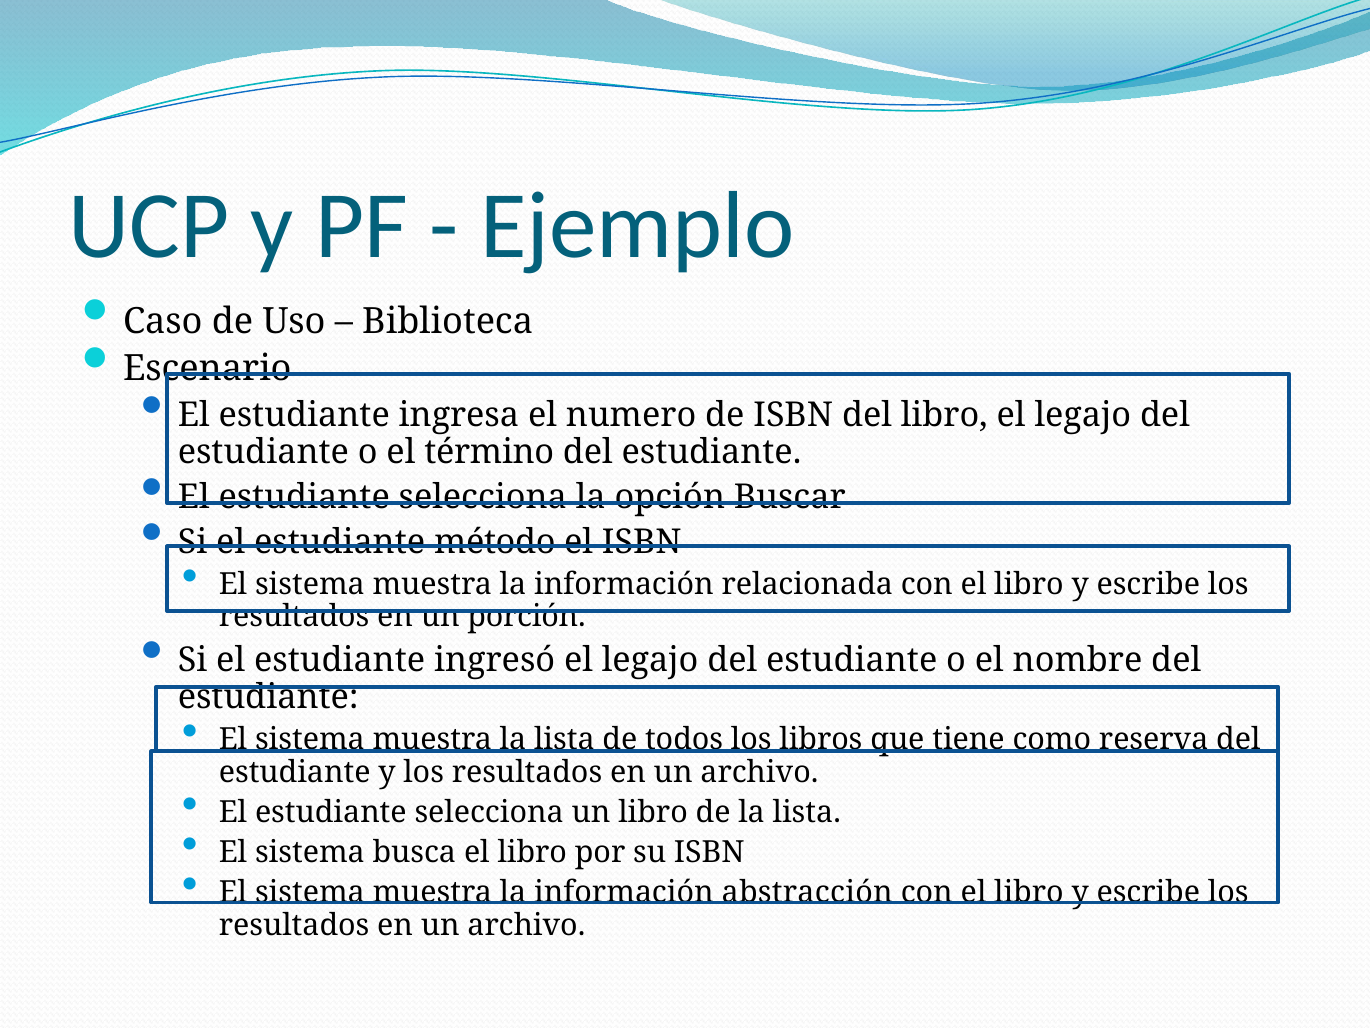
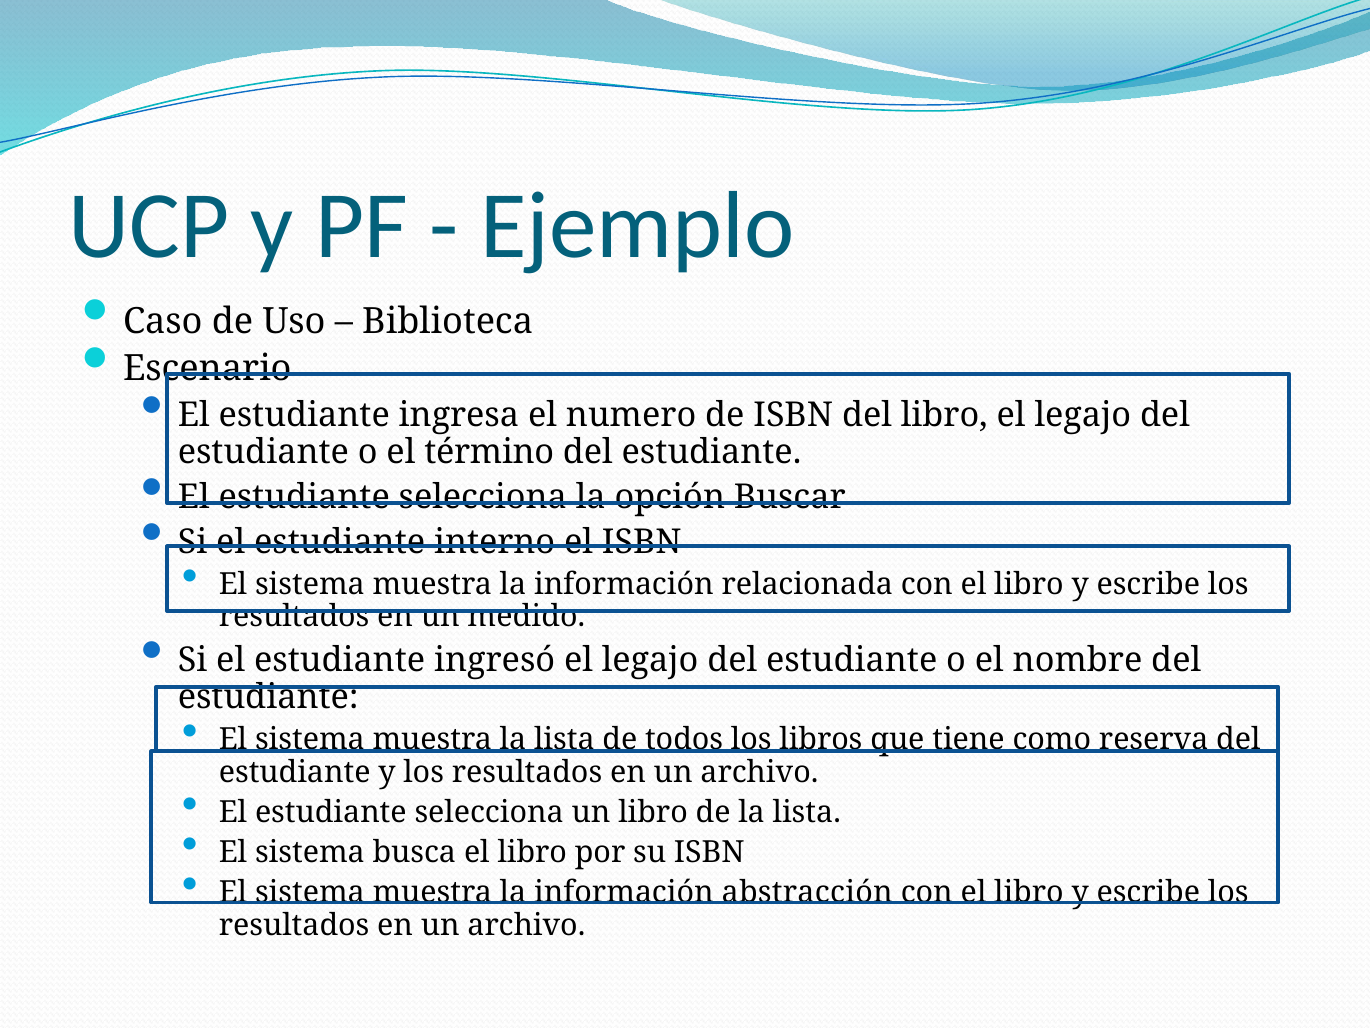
método: método -> interno
porción: porción -> medido
